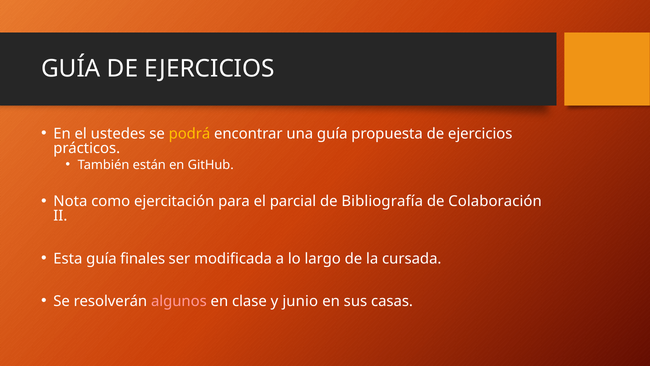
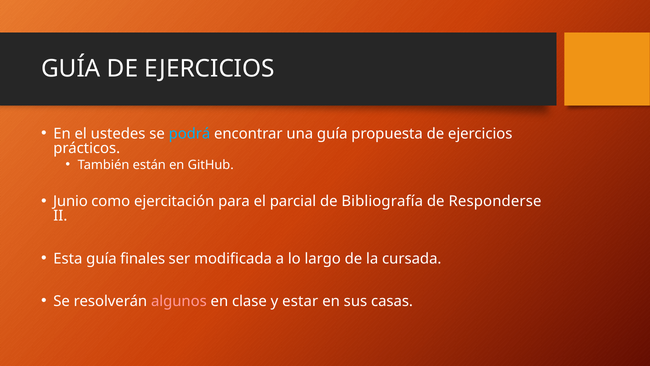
podrá colour: yellow -> light blue
Nota: Nota -> Junio
Colaboración: Colaboración -> Responderse
junio: junio -> estar
